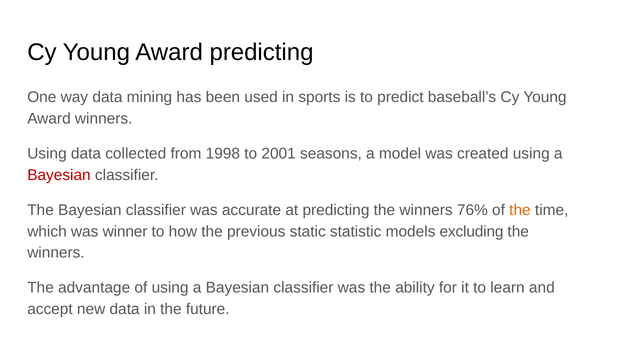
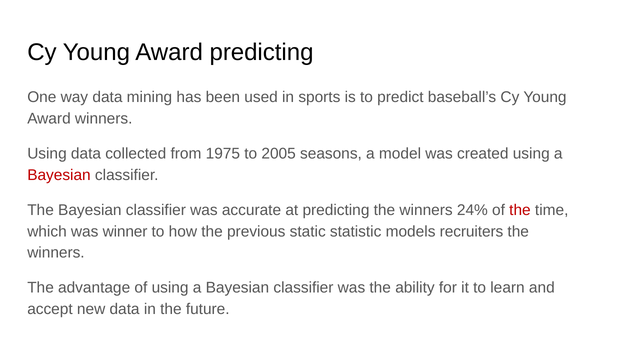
1998: 1998 -> 1975
2001: 2001 -> 2005
76%: 76% -> 24%
the at (520, 210) colour: orange -> red
excluding: excluding -> recruiters
